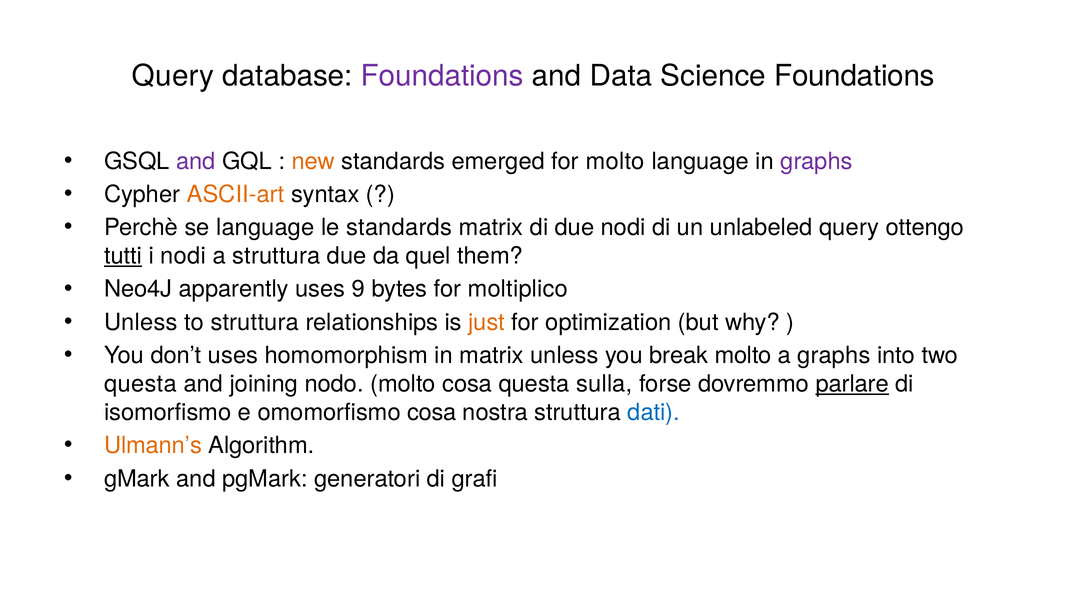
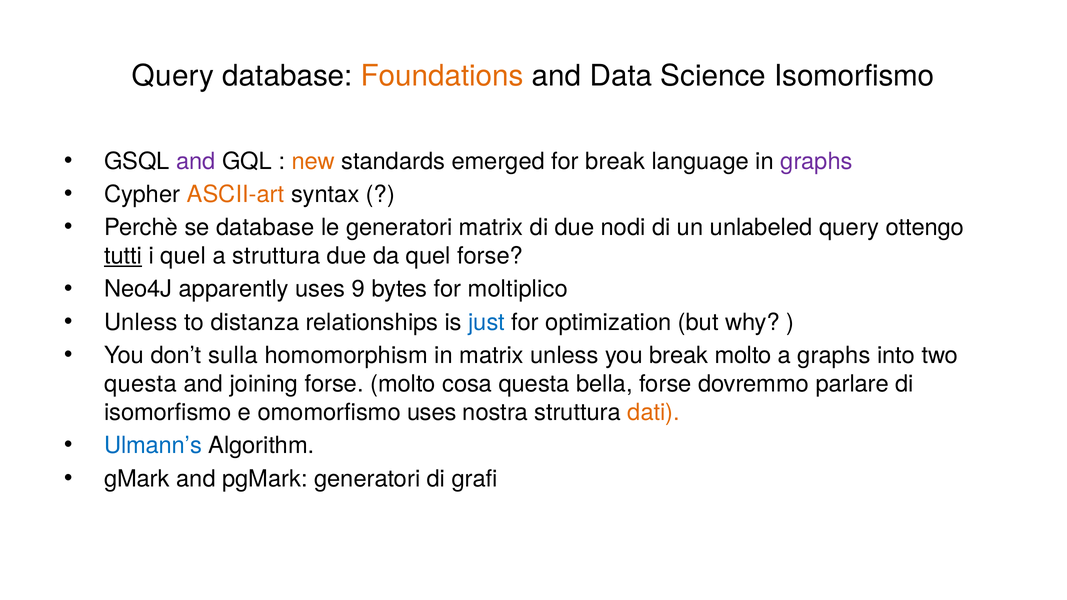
Foundations at (442, 76) colour: purple -> orange
Science Foundations: Foundations -> Isomorfismo
for molto: molto -> break
se language: language -> database
le standards: standards -> generatori
i nodi: nodi -> quel
quel them: them -> forse
to struttura: struttura -> distanza
just colour: orange -> blue
don’t uses: uses -> sulla
joining nodo: nodo -> forse
sulla: sulla -> bella
parlare underline: present -> none
omomorfismo cosa: cosa -> uses
dati colour: blue -> orange
Ulmann’s colour: orange -> blue
